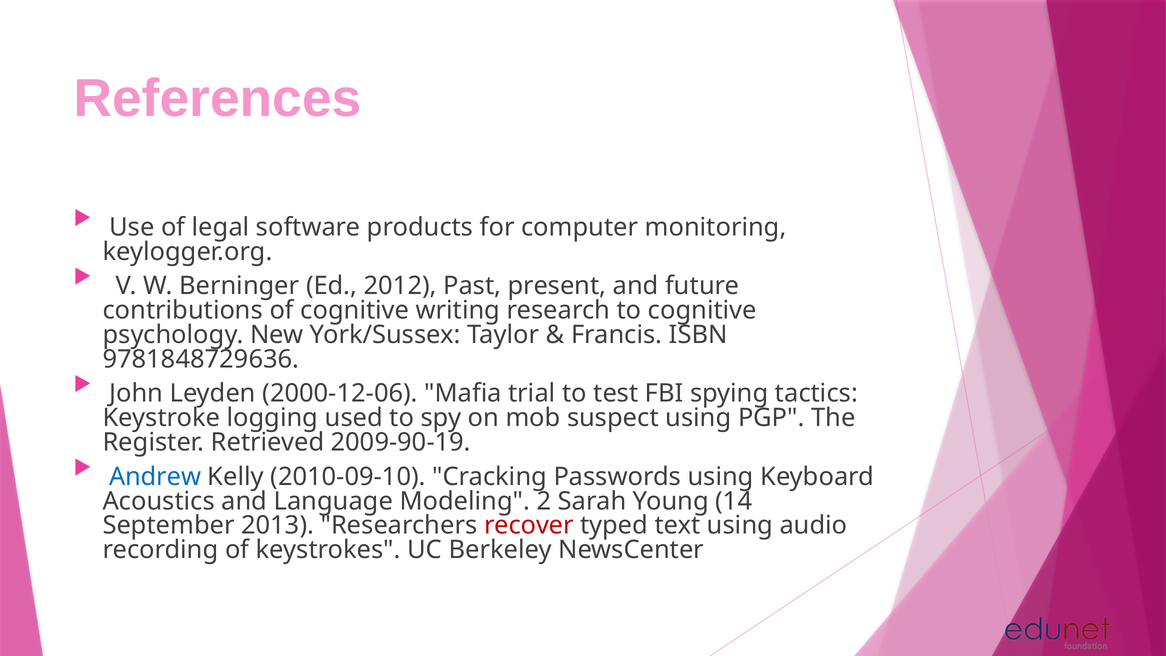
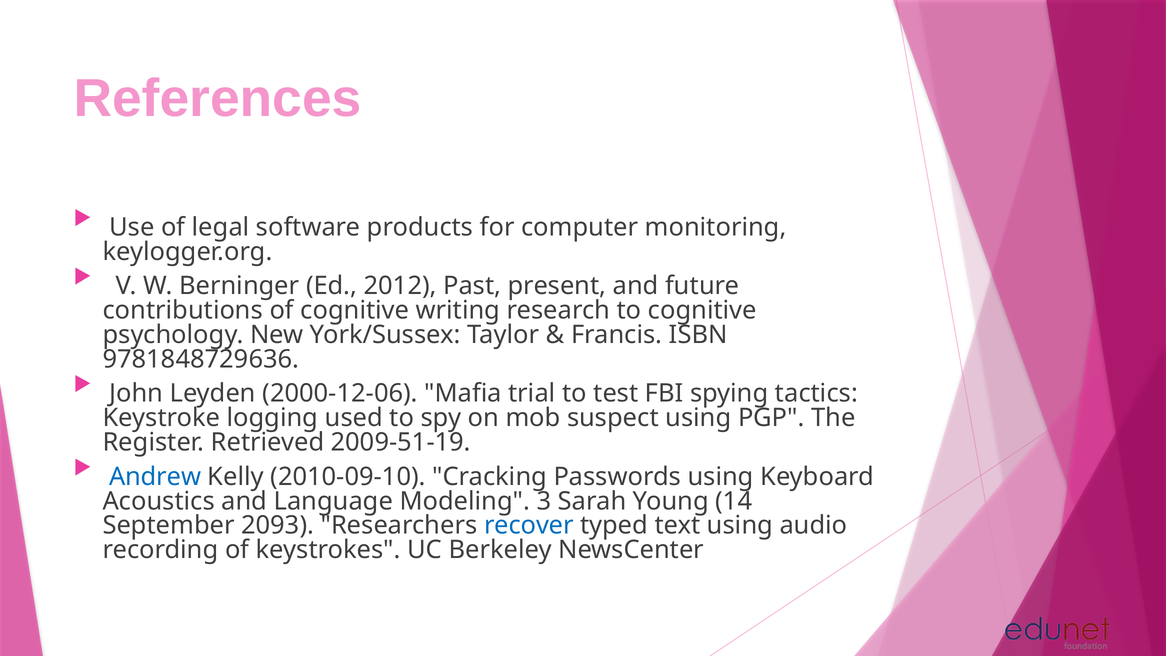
2009-90-19: 2009-90-19 -> 2009-51-19
2: 2 -> 3
2013: 2013 -> 2093
recover colour: red -> blue
